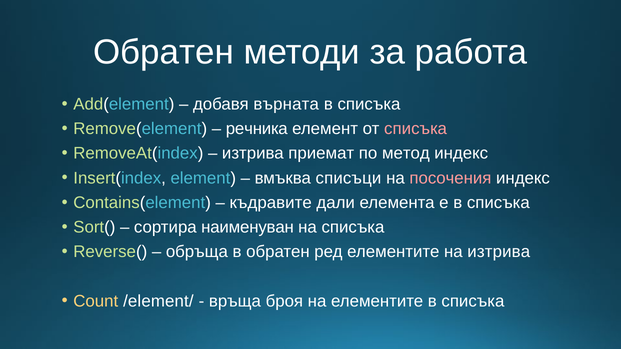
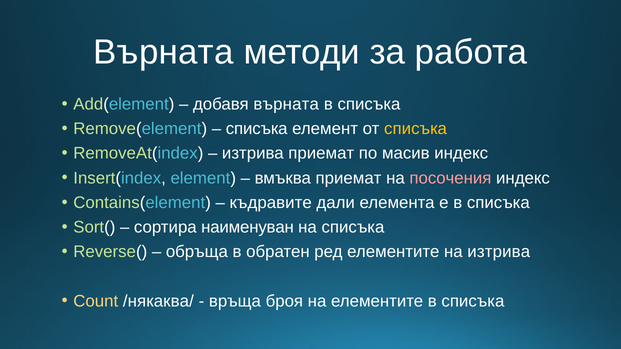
Обратен at (164, 52): Обратен -> Върната
речника at (257, 129): речника -> списъка
списъка at (415, 129) colour: pink -> yellow
метод: метод -> масив
вмъква списъци: списъци -> приемат
/element/: /element/ -> /някаква/
